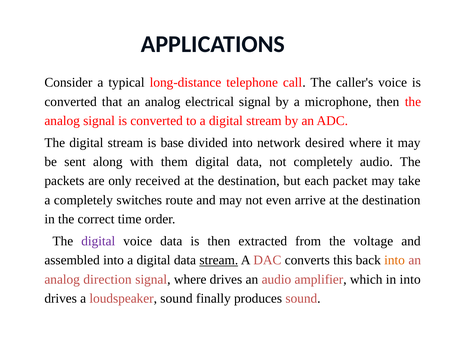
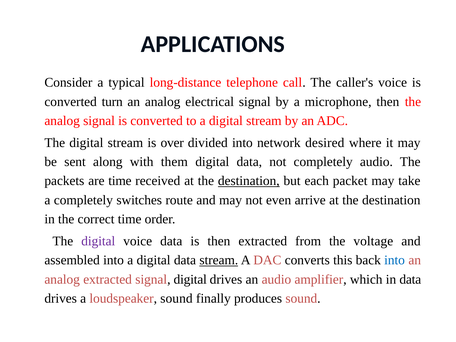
that: that -> turn
base: base -> over
are only: only -> time
destination at (249, 181) underline: none -> present
into at (395, 260) colour: orange -> blue
analog direction: direction -> extracted
signal where: where -> digital
in into: into -> data
